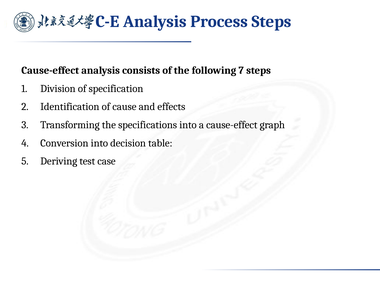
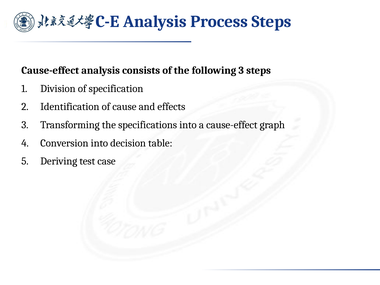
following 7: 7 -> 3
